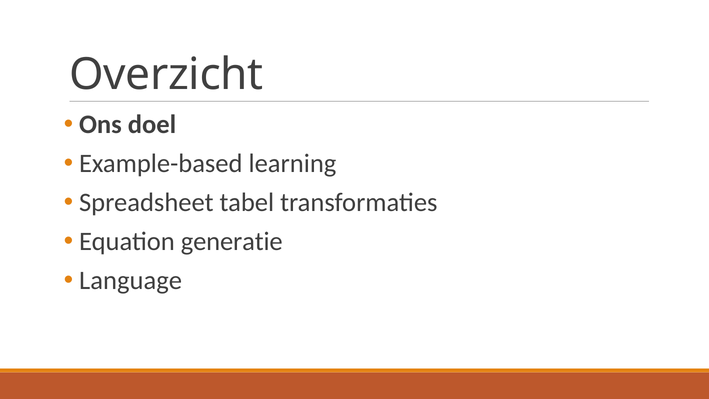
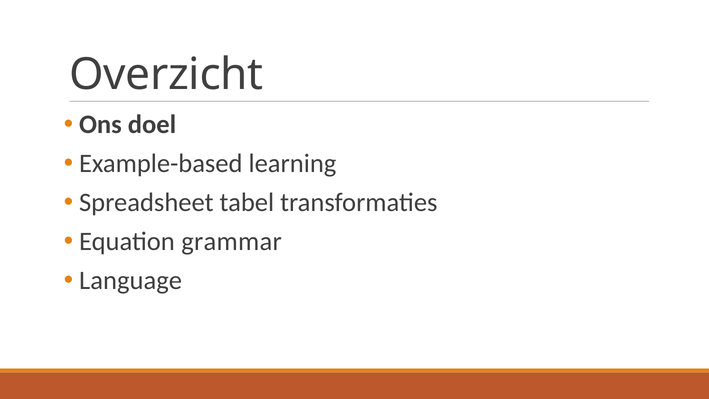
generatie: generatie -> grammar
